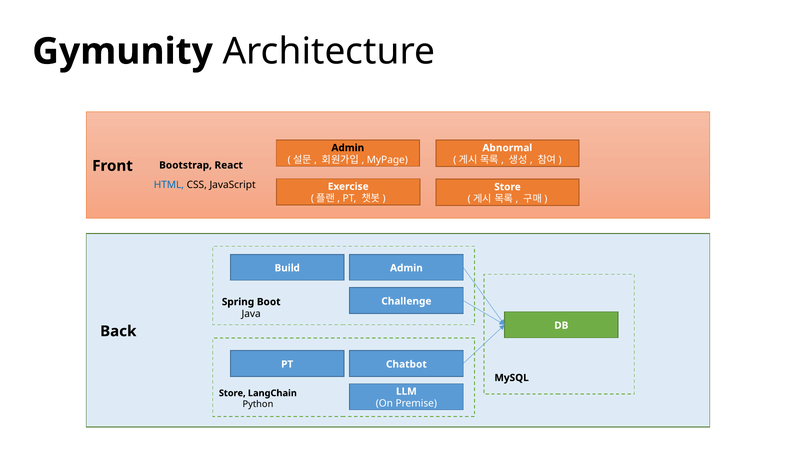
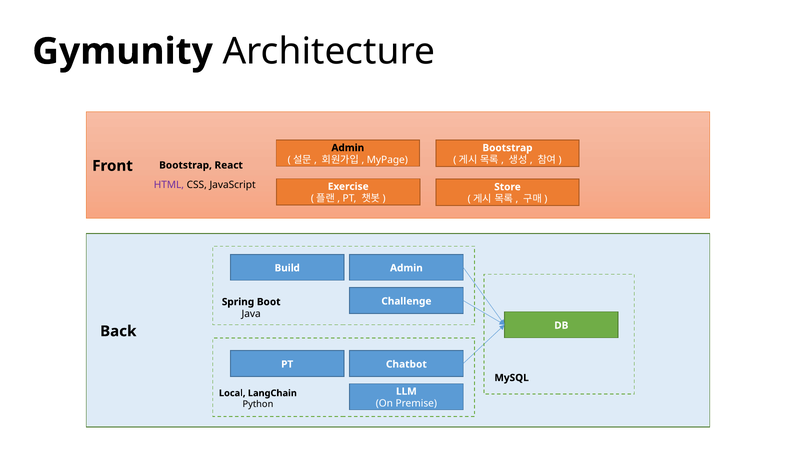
Abnormal at (507, 148): Abnormal -> Bootstrap
HTML colour: blue -> purple
Store at (232, 393): Store -> Local
